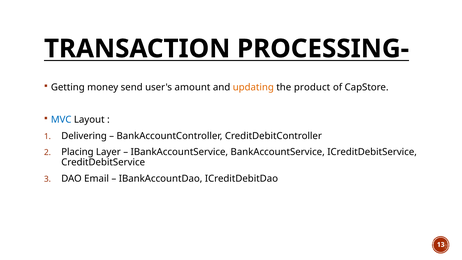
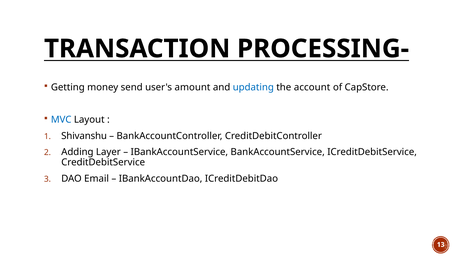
updating colour: orange -> blue
product: product -> account
Delivering: Delivering -> Shivanshu
Placing: Placing -> Adding
